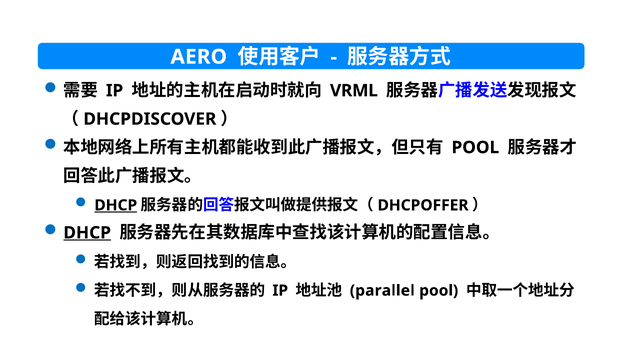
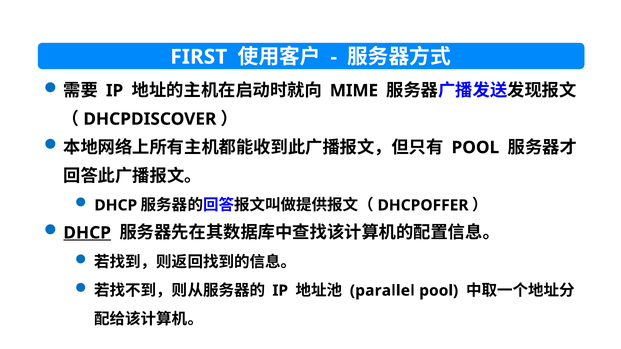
AERO: AERO -> FIRST
VRML: VRML -> MIME
DHCP at (116, 205) underline: present -> none
